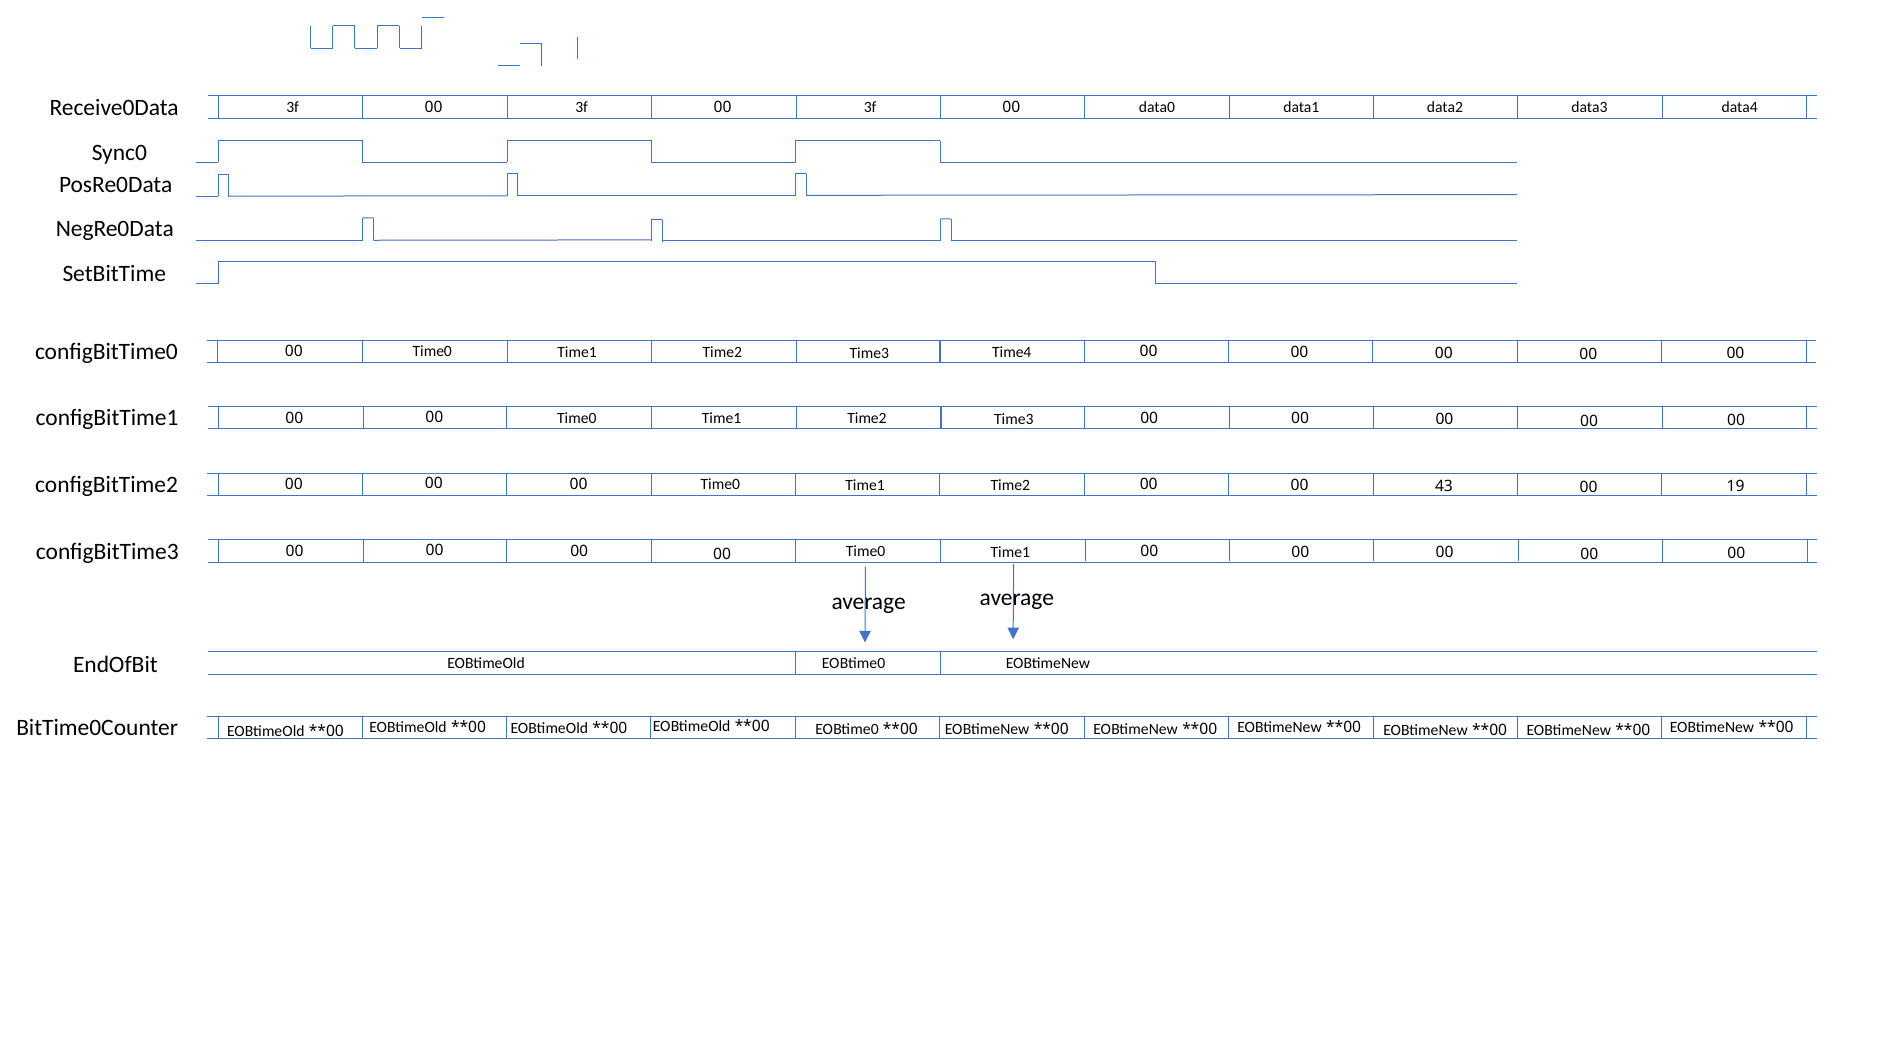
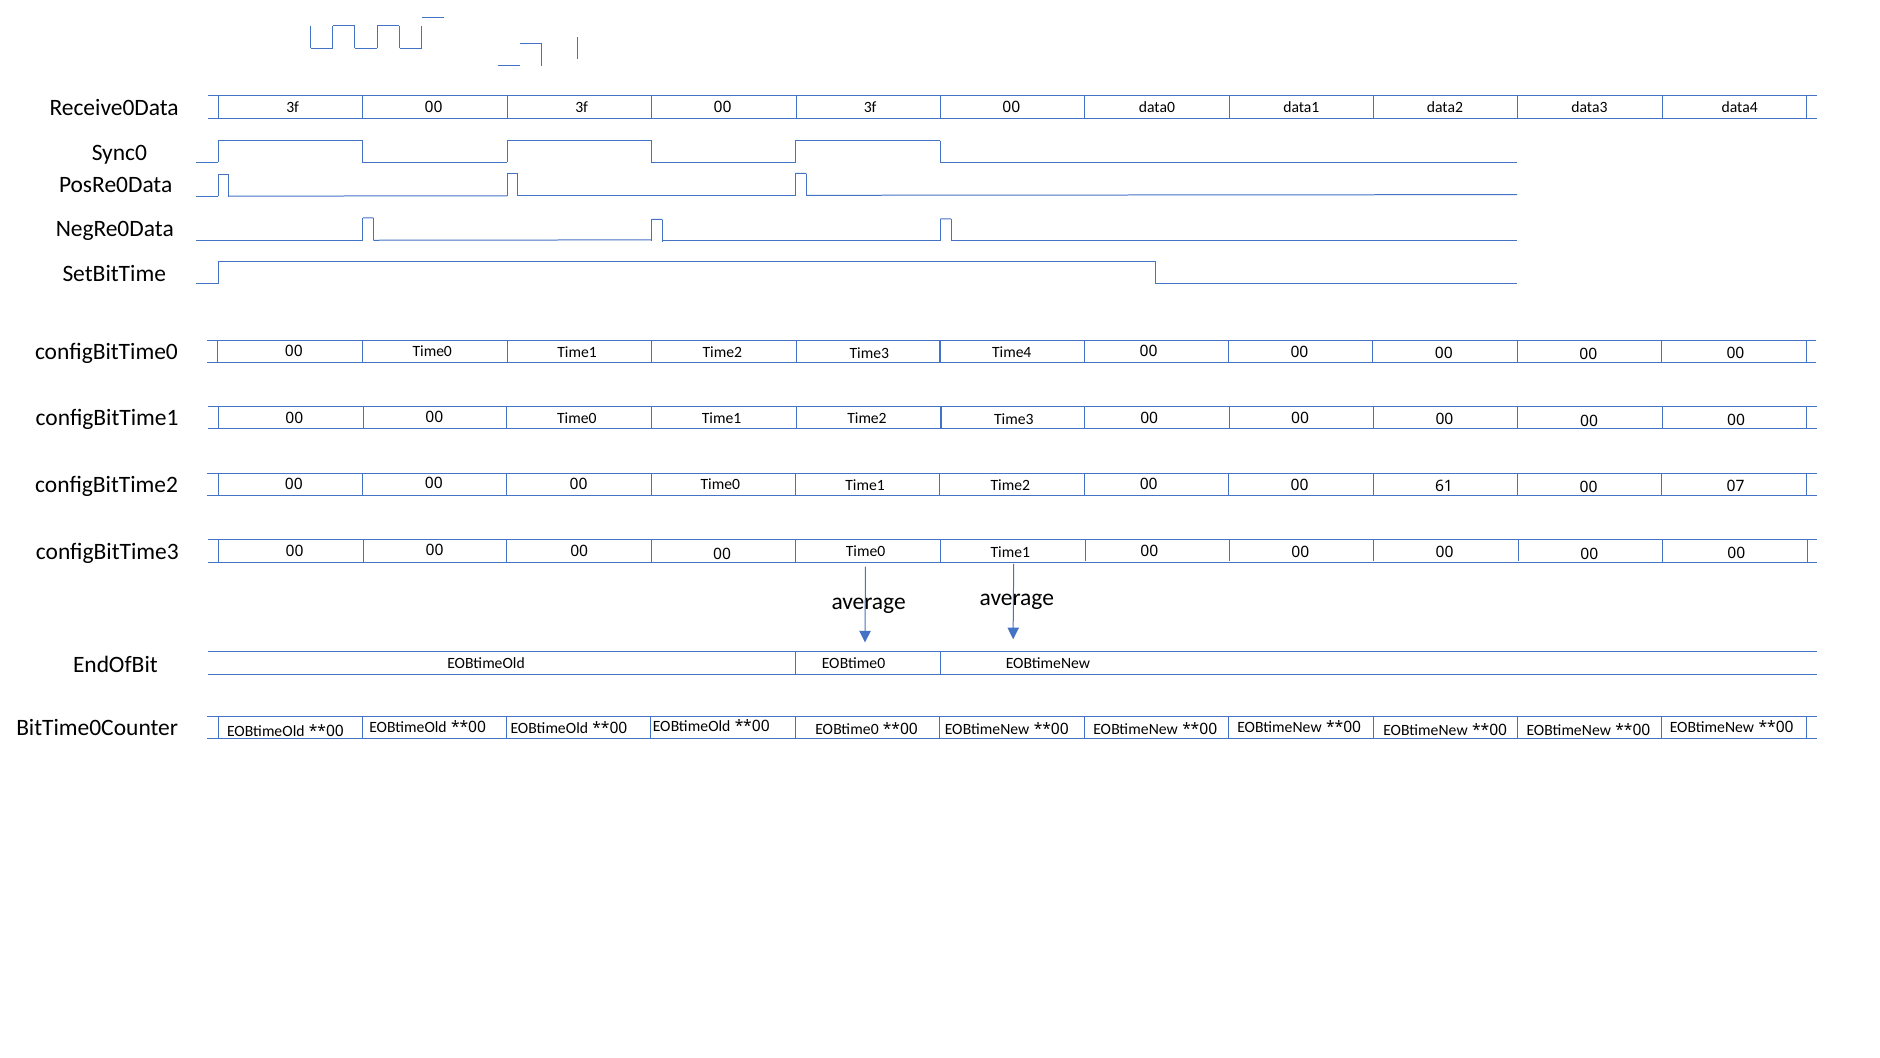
43: 43 -> 61
19: 19 -> 07
